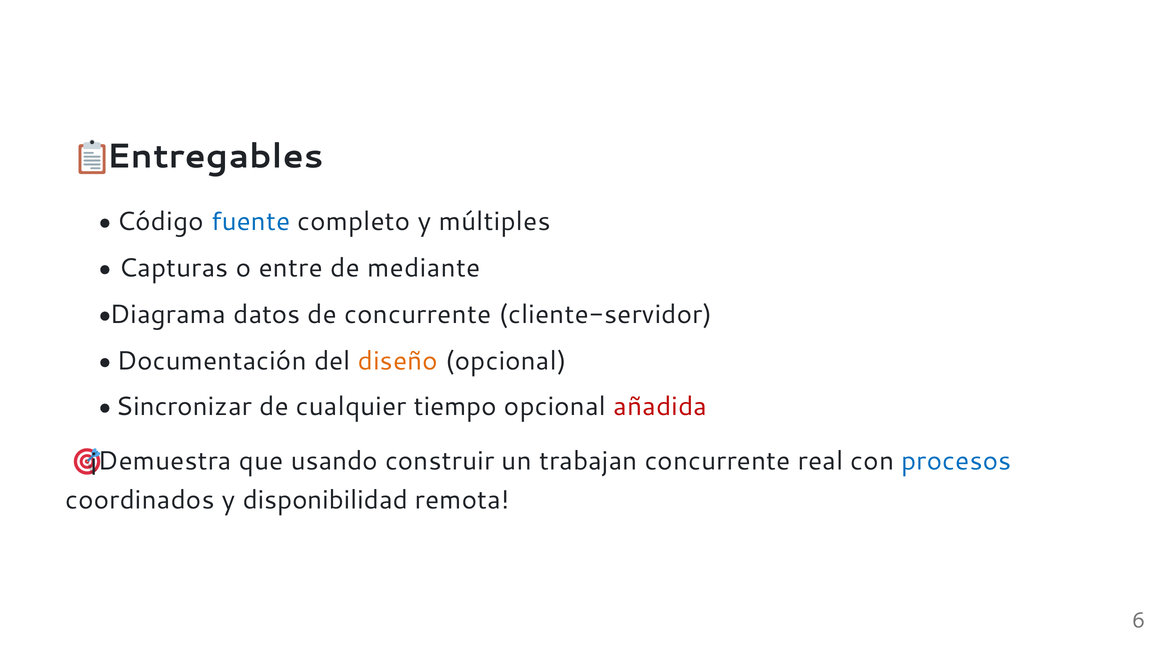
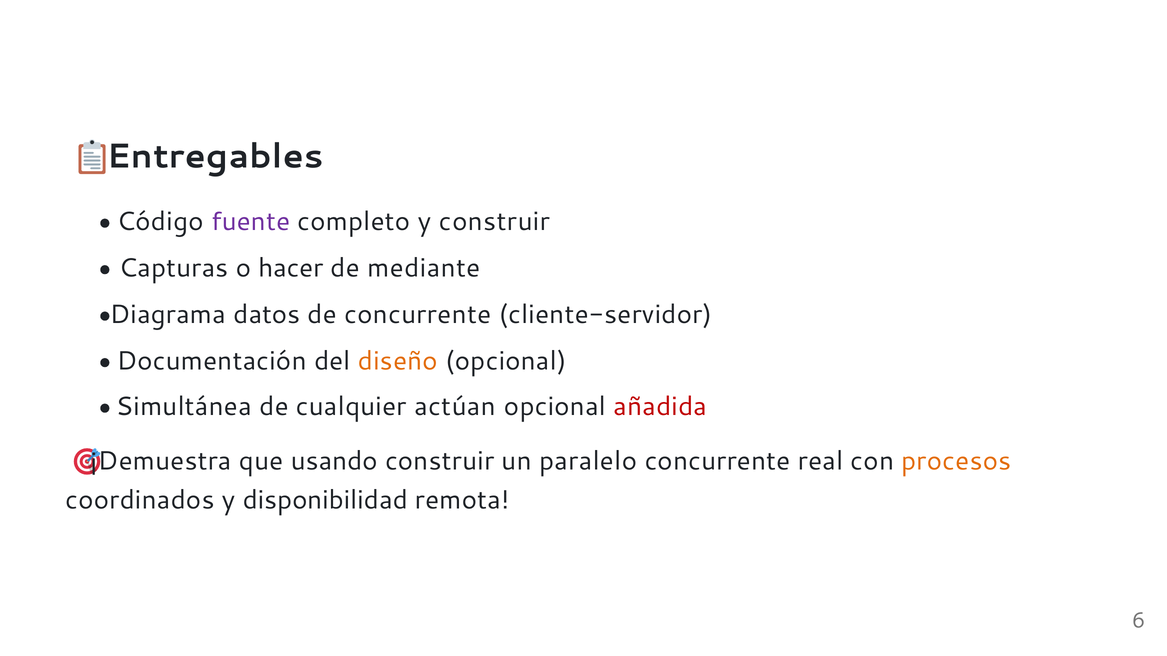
fuente colour: blue -> purple
y múltiples: múltiples -> construir
entre: entre -> hacer
Sincronizar: Sincronizar -> Simultánea
tiempo: tiempo -> actúan
trabajan: trabajan -> paralelo
procesos colour: blue -> orange
